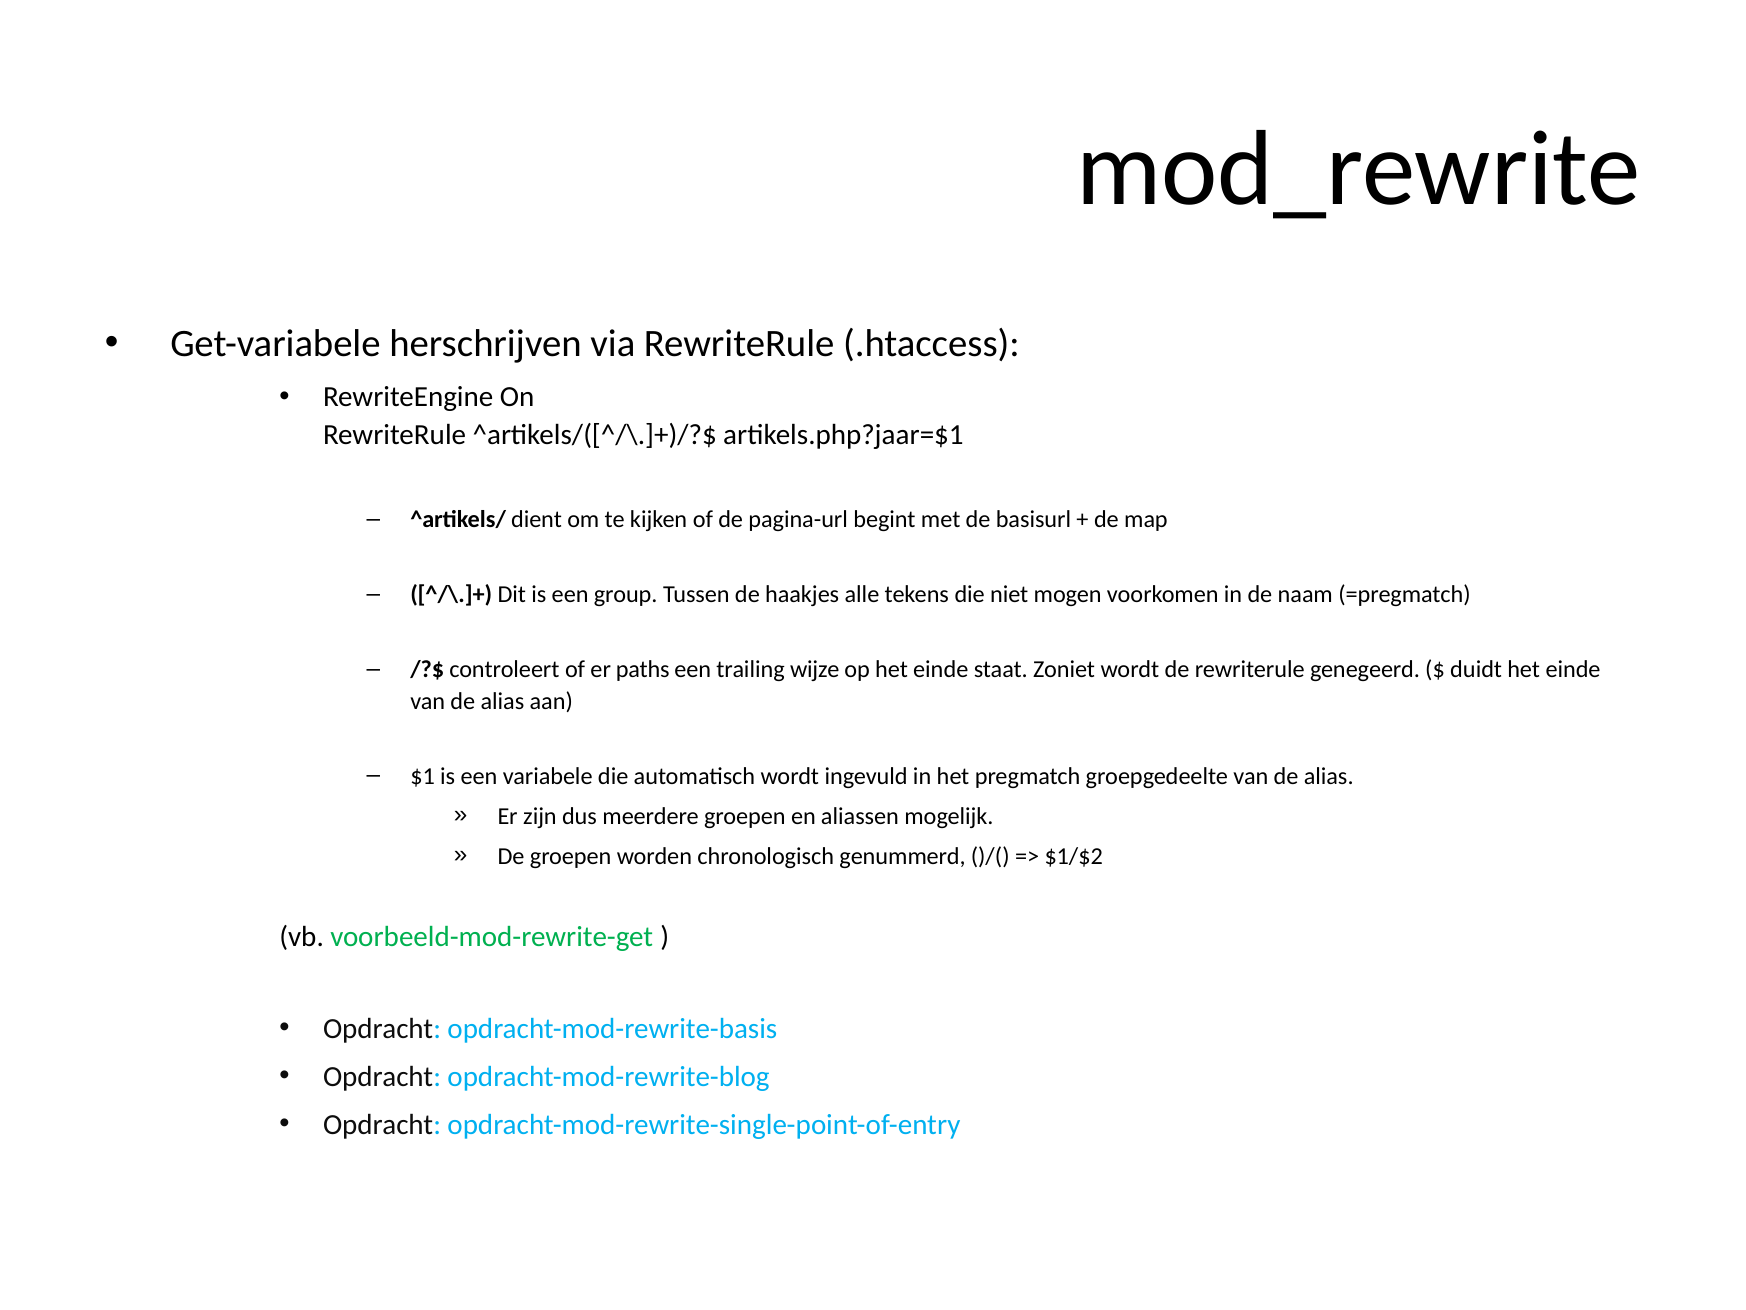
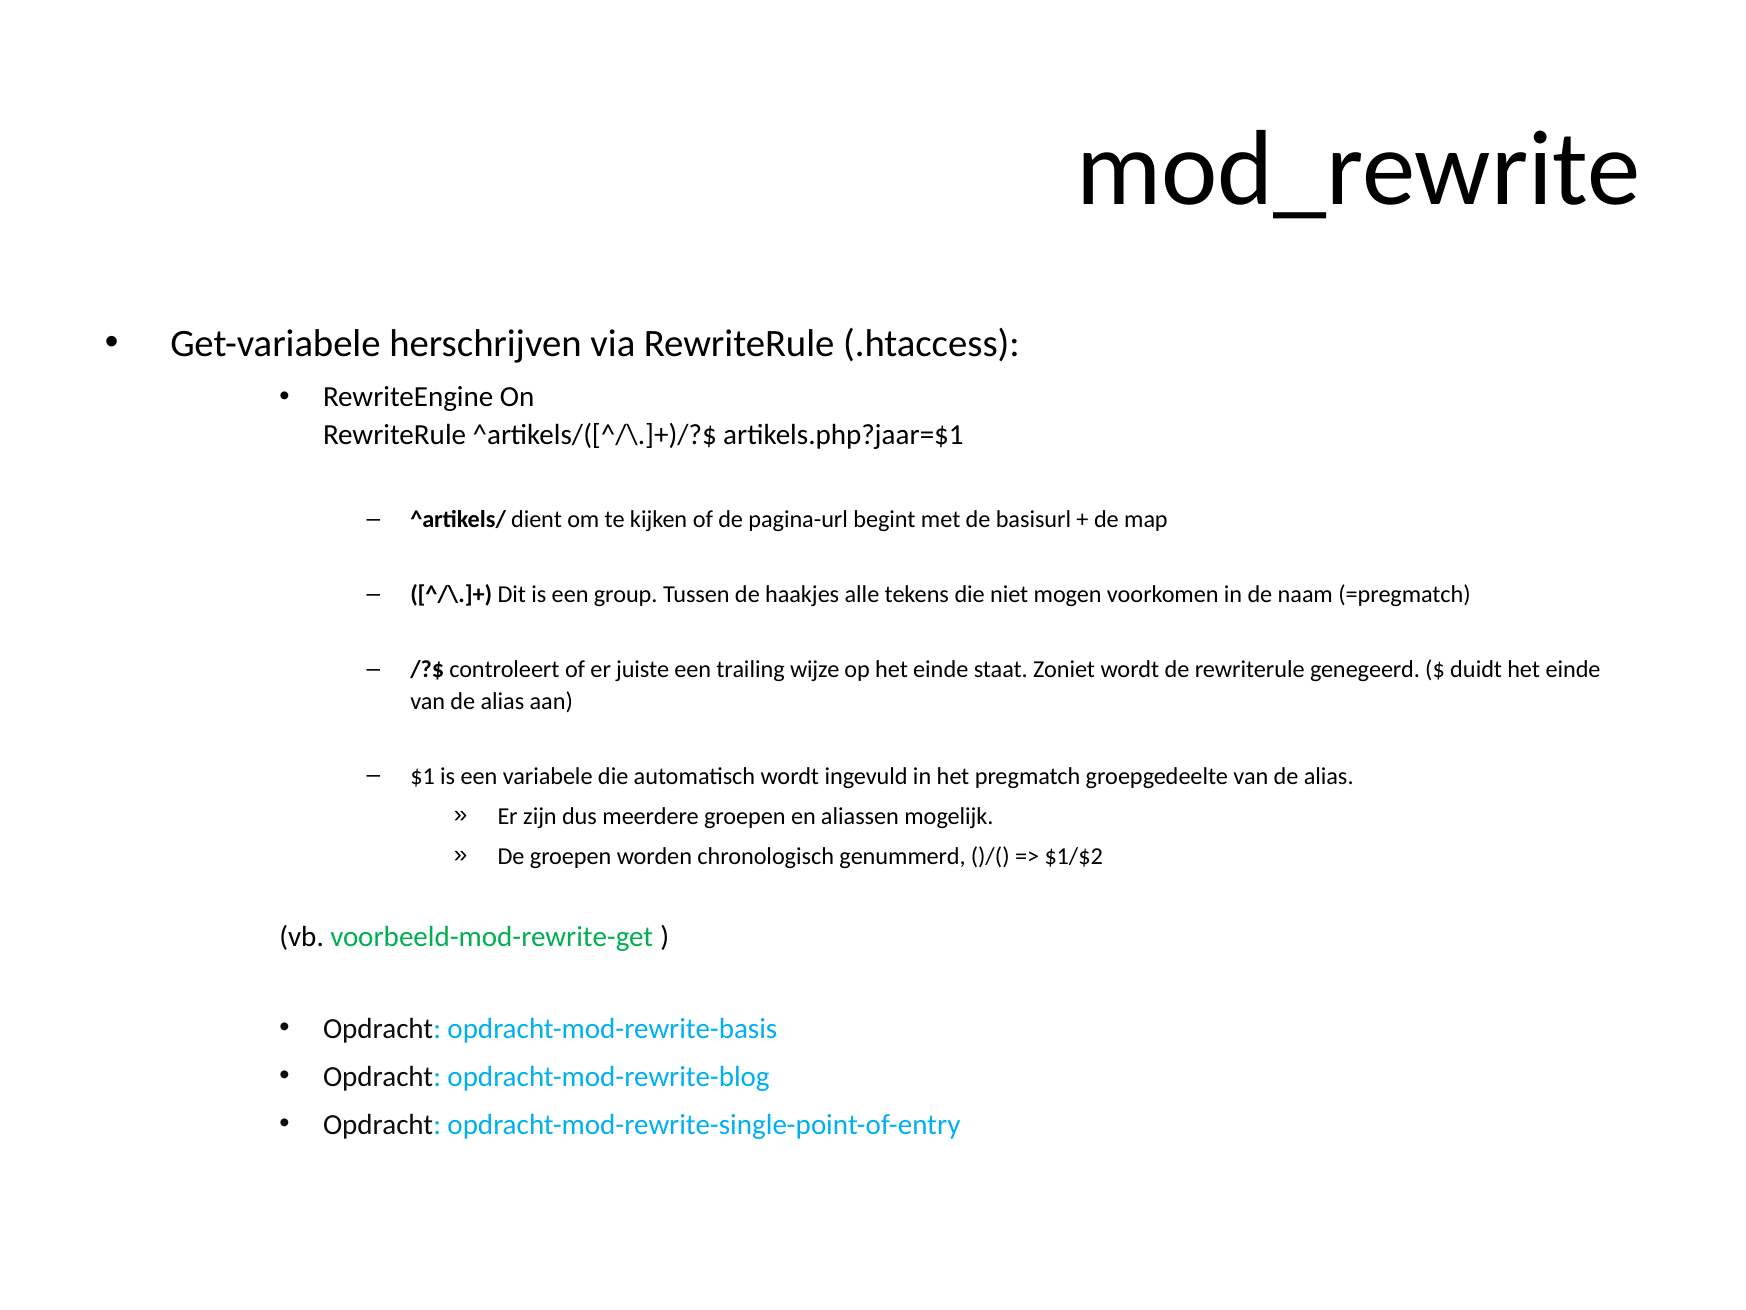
paths: paths -> juiste
